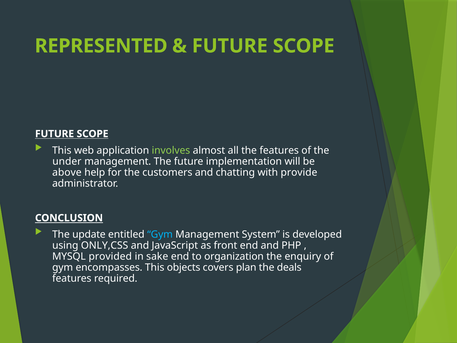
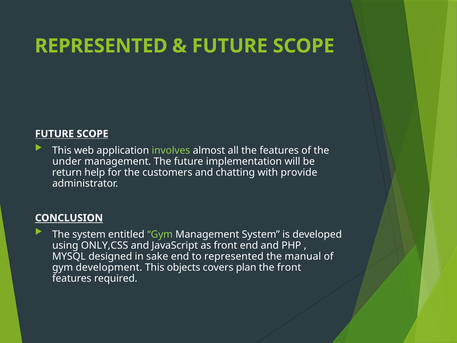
above: above -> return
The update: update -> system
Gym at (160, 234) colour: light blue -> light green
provided: provided -> designed
to organization: organization -> represented
enquiry: enquiry -> manual
encompasses: encompasses -> development
the deals: deals -> front
